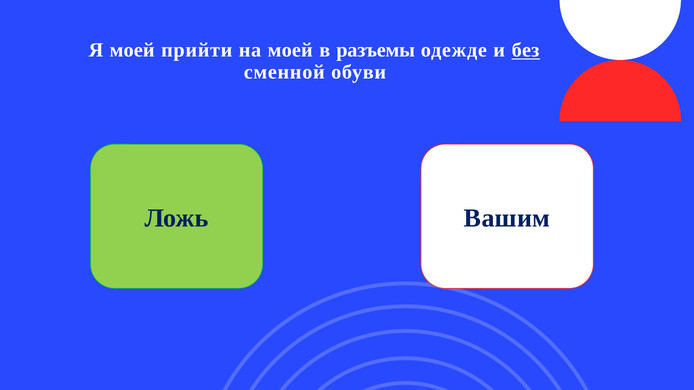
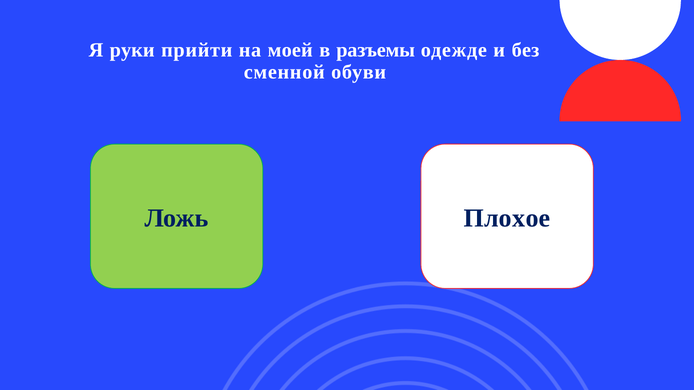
Я моей: моей -> руки
без underline: present -> none
Вашим: Вашим -> Плохое
